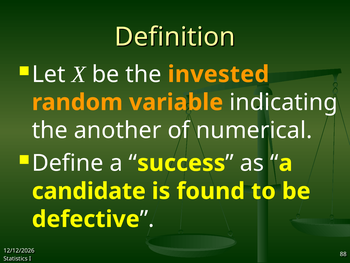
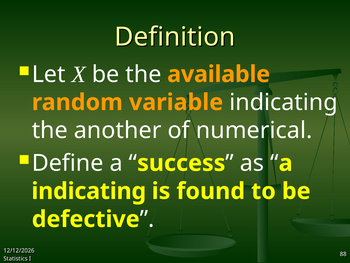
invested: invested -> available
candidate at (89, 191): candidate -> indicating
